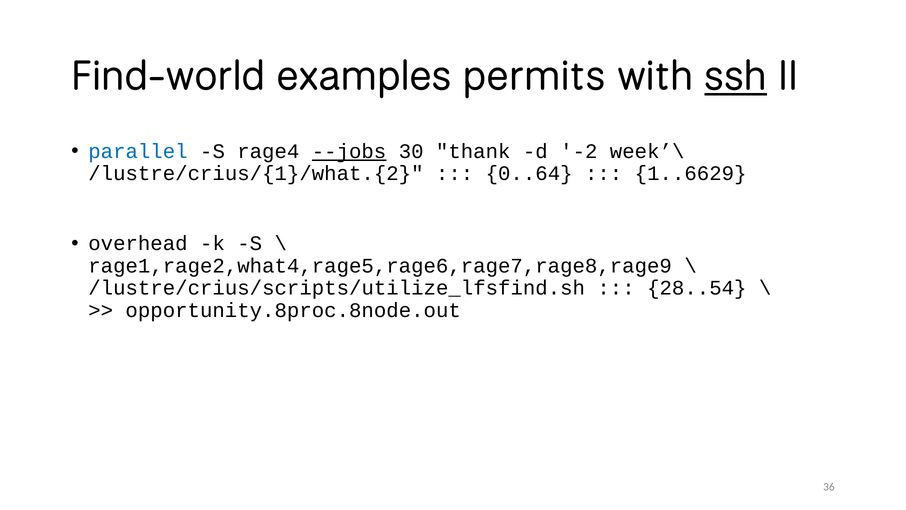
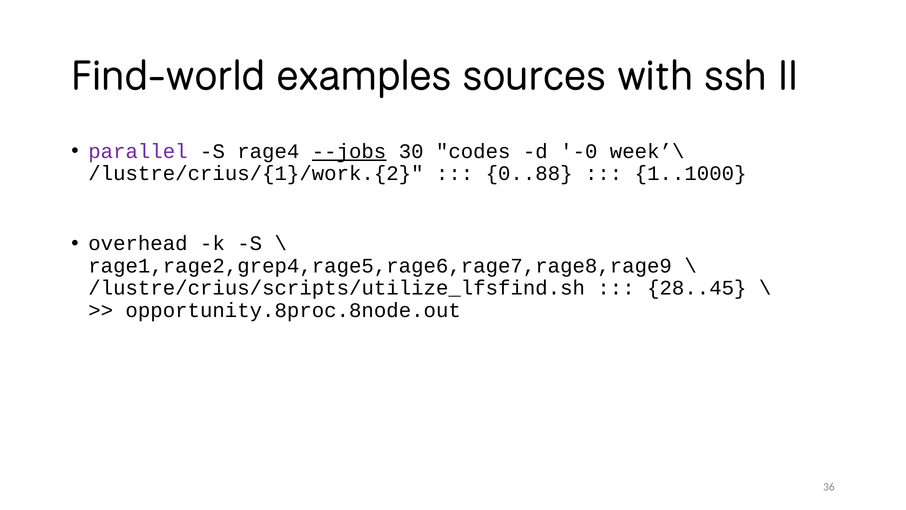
permits: permits -> sources
ssh underline: present -> none
parallel colour: blue -> purple
thank: thank -> codes
-2: -2 -> -0
/lustre/crius/{1}/what.{2: /lustre/crius/{1}/what.{2 -> /lustre/crius/{1}/work.{2
0..64: 0..64 -> 0..88
1..6629: 1..6629 -> 1..1000
rage1,rage2,what4,rage5,rage6,rage7,rage8,rage9: rage1,rage2,what4,rage5,rage6,rage7,rage8,rage9 -> rage1,rage2,grep4,rage5,rage6,rage7,rage8,rage9
28..54: 28..54 -> 28..45
